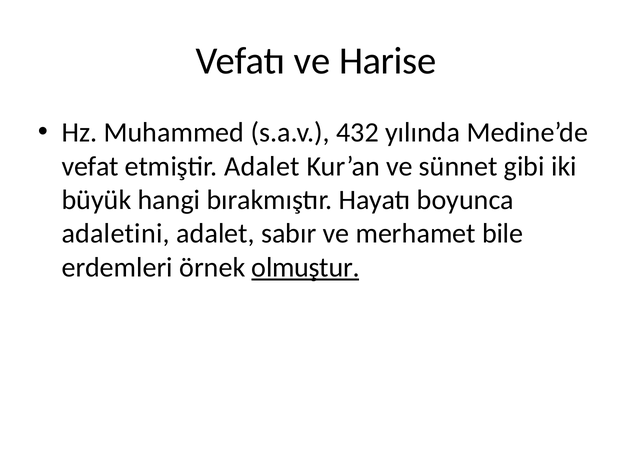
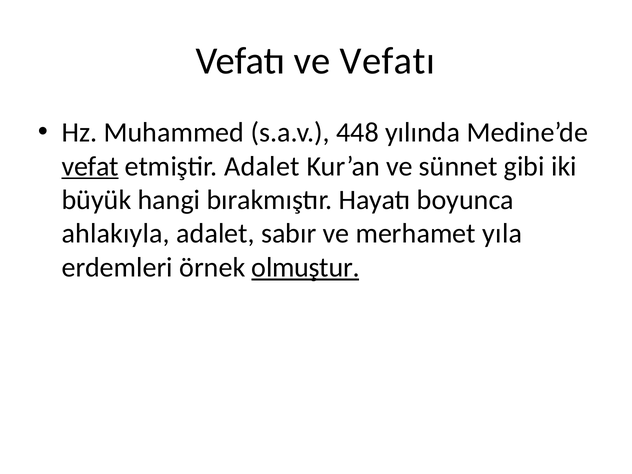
ve Harise: Harise -> Vefatı
432: 432 -> 448
vefat underline: none -> present
adaletini: adaletini -> ahlakıyla
bile: bile -> yıla
